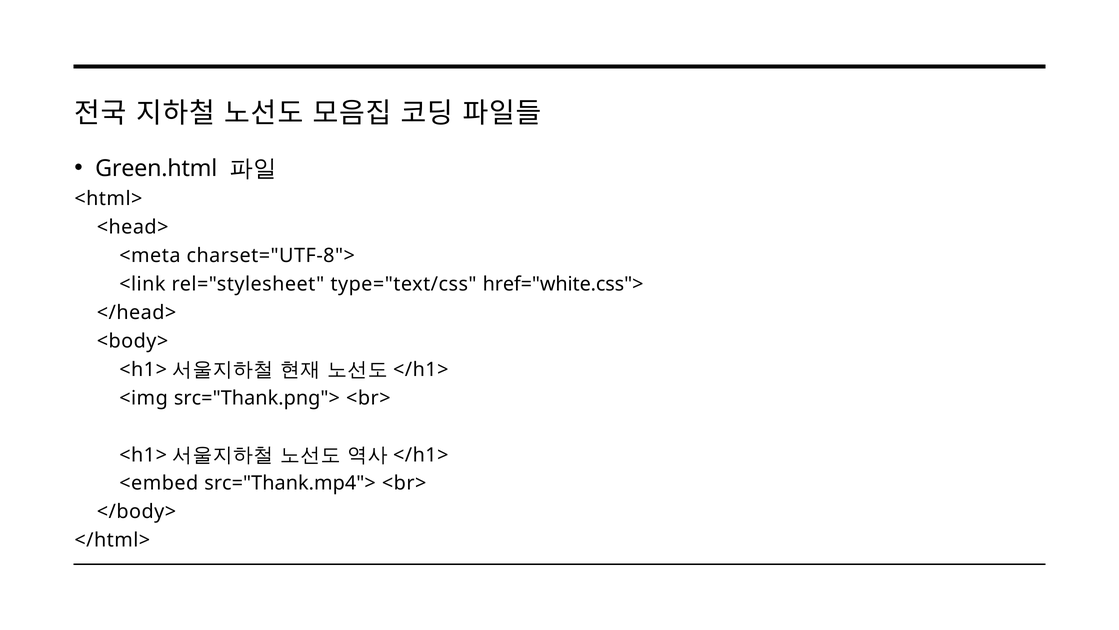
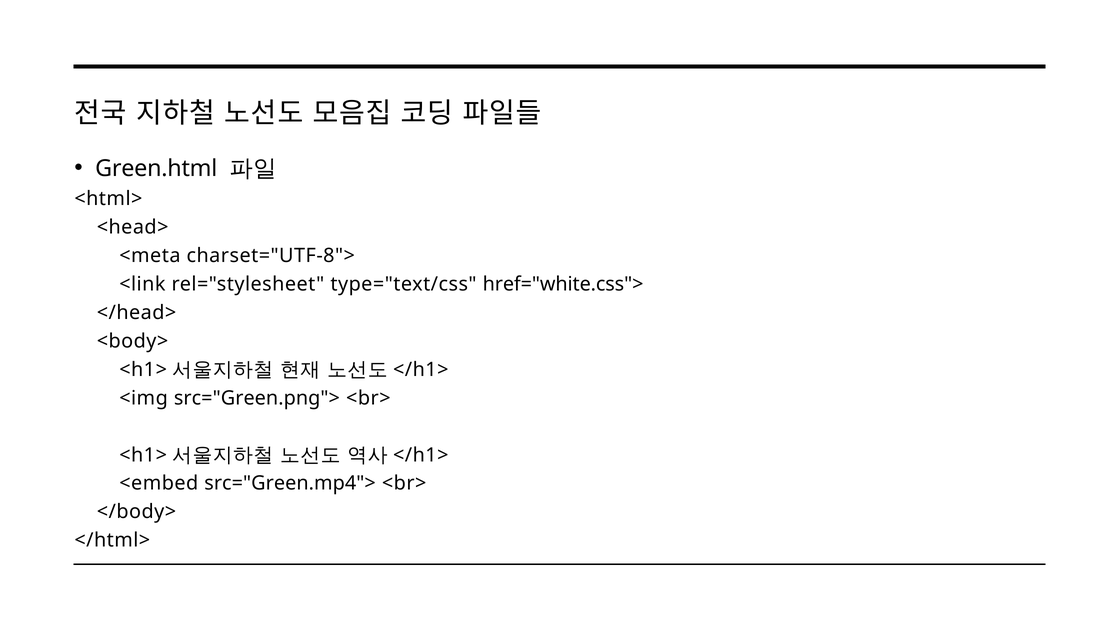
src="Thank.png">: src="Thank.png"> -> src="Green.png">
src="Thank.mp4">: src="Thank.mp4"> -> src="Green.mp4">
